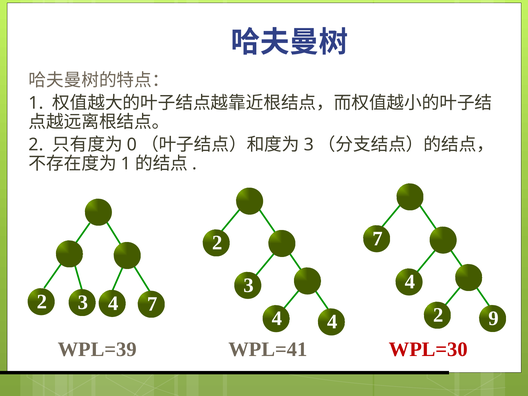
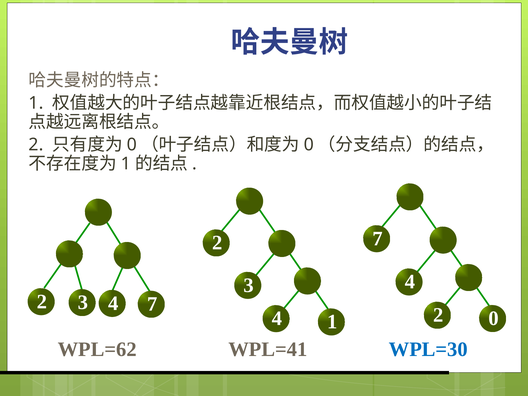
3 at (309, 145): 3 -> 0
2 9: 9 -> 0
4 4: 4 -> 1
WPL=39: WPL=39 -> WPL=62
WPL=30 colour: red -> blue
